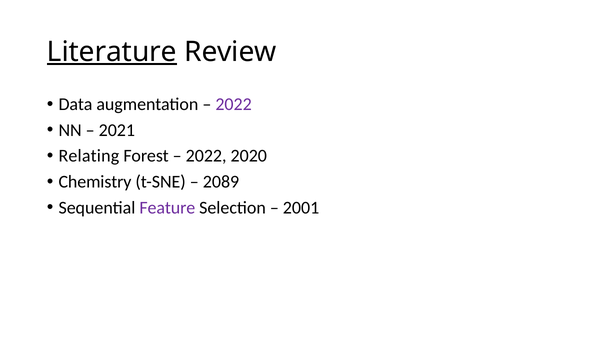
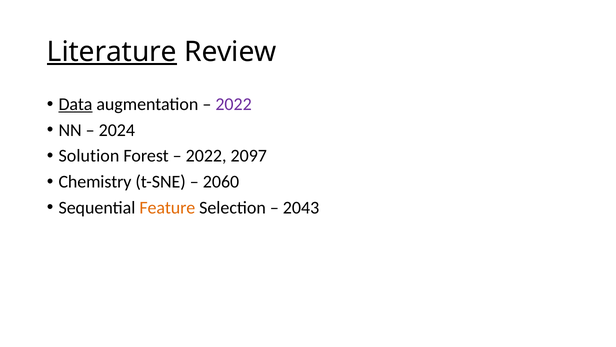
Data underline: none -> present
2021: 2021 -> 2024
Relating: Relating -> Solution
2020: 2020 -> 2097
2089: 2089 -> 2060
Feature colour: purple -> orange
2001: 2001 -> 2043
